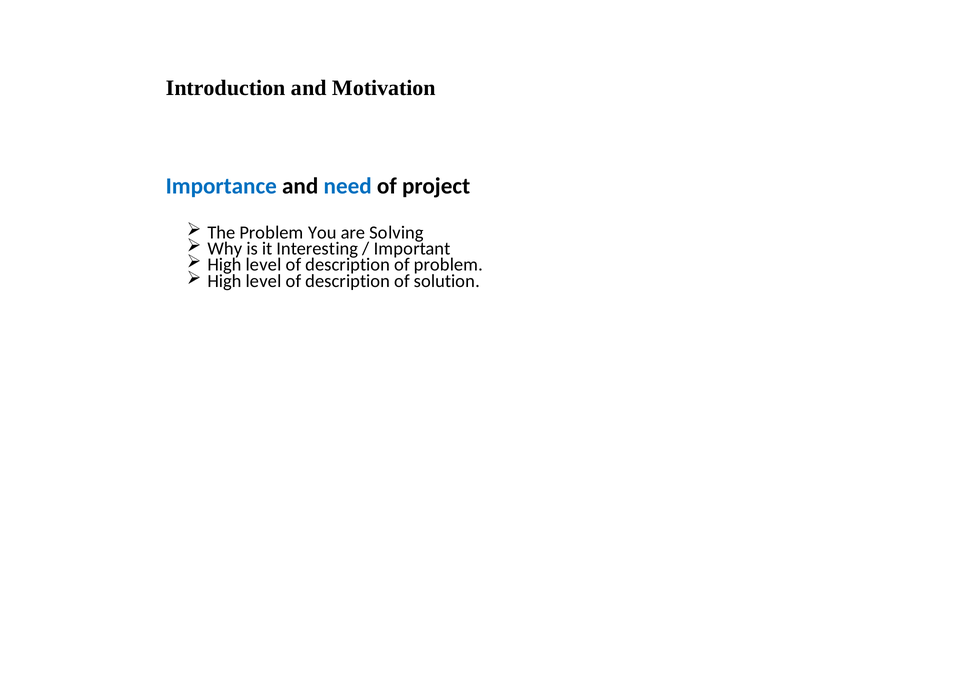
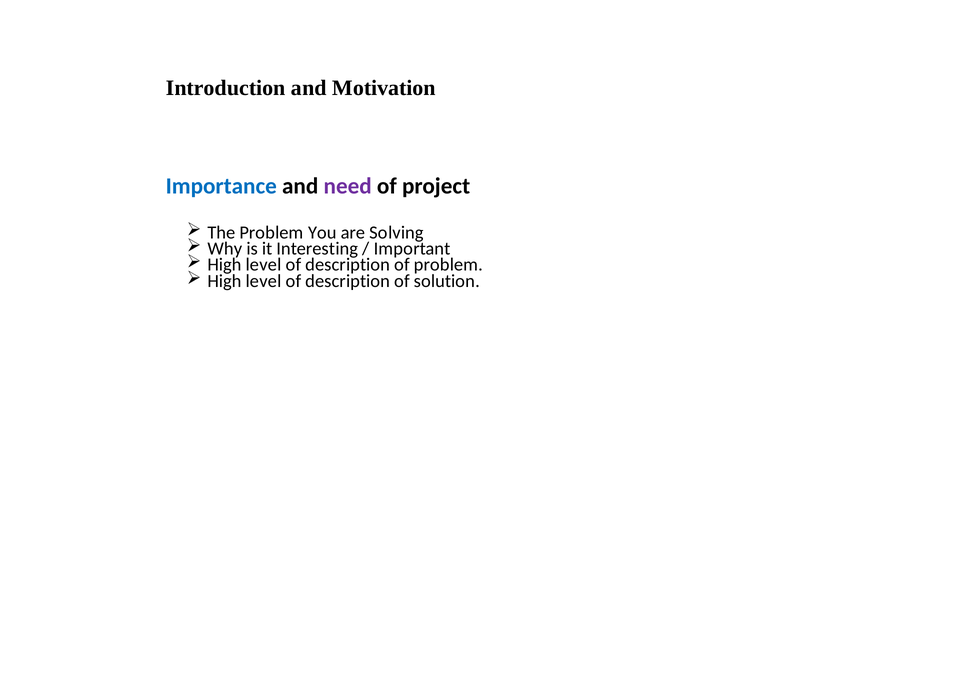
need colour: blue -> purple
